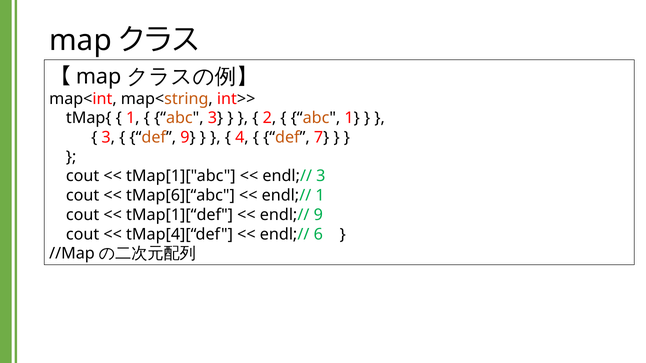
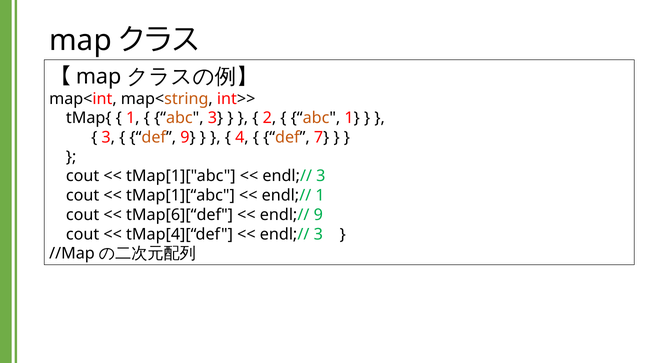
tMap[6][“abc: tMap[6][“abc -> tMap[1][“abc
tMap[1][“def: tMap[1][“def -> tMap[6][“def
6 at (318, 234): 6 -> 3
